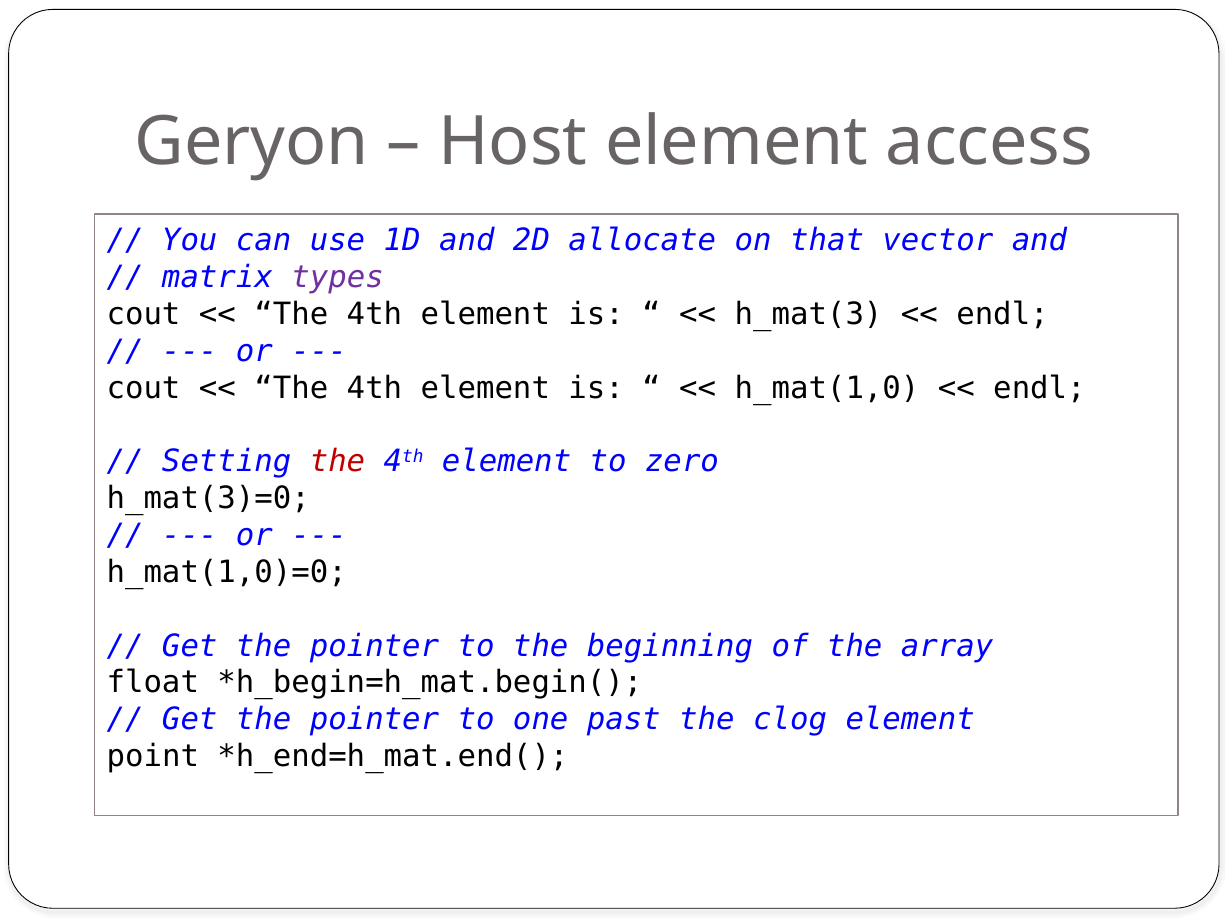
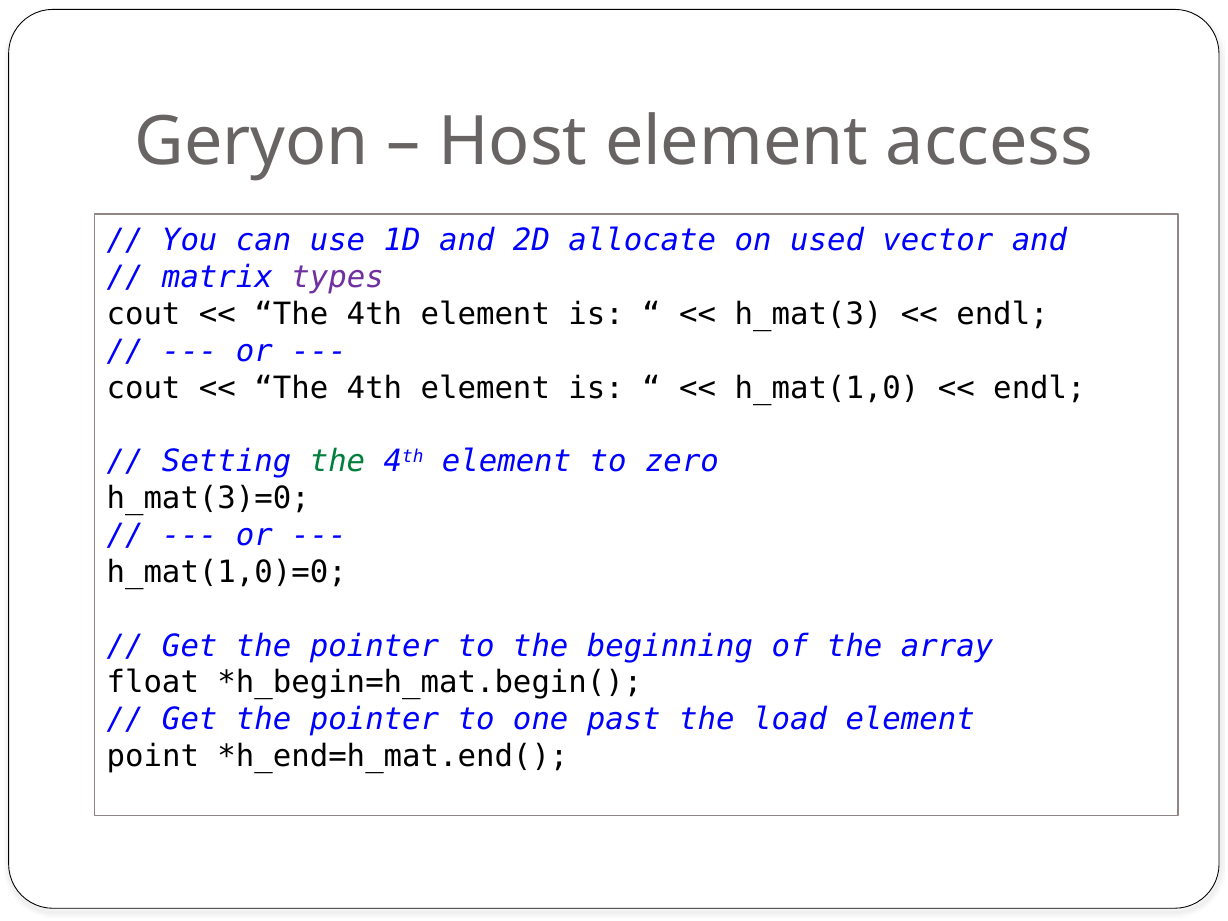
that: that -> used
the at (338, 462) colour: red -> green
clog: clog -> load
